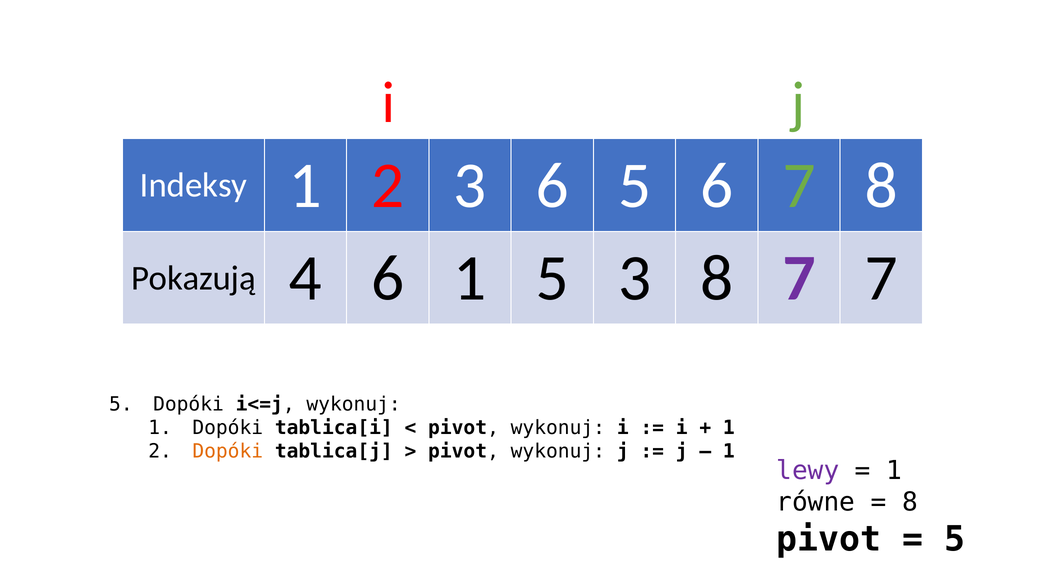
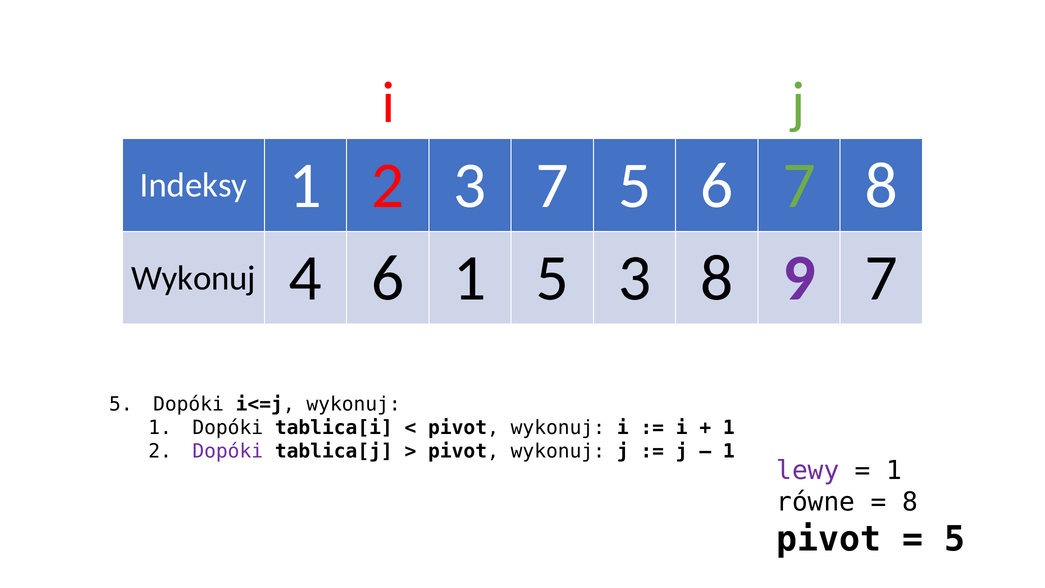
3 6: 6 -> 7
Pokazują at (193, 278): Pokazują -> Wykonuj
8 7: 7 -> 9
Dopóki at (228, 451) colour: orange -> purple
